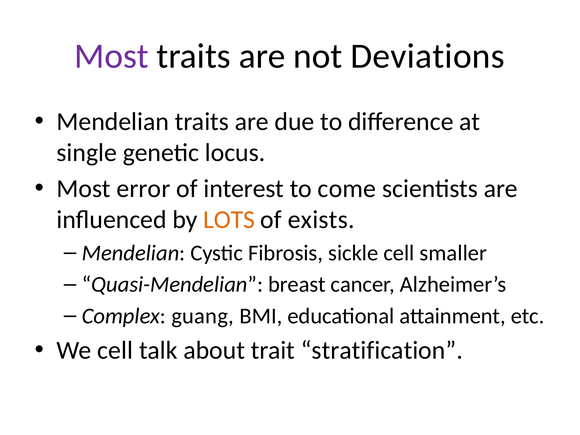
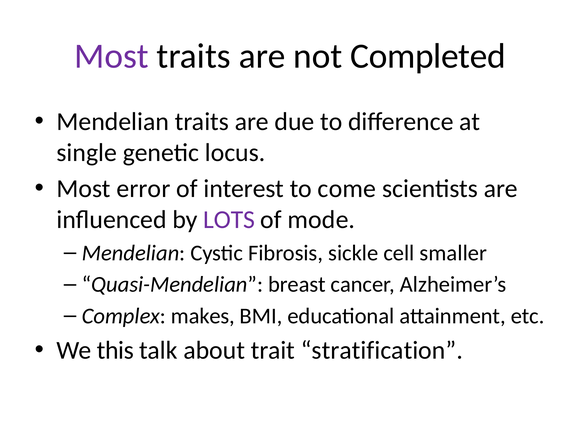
Deviations: Deviations -> Completed
LOTS colour: orange -> purple
exists: exists -> mode
guang: guang -> makes
We cell: cell -> this
